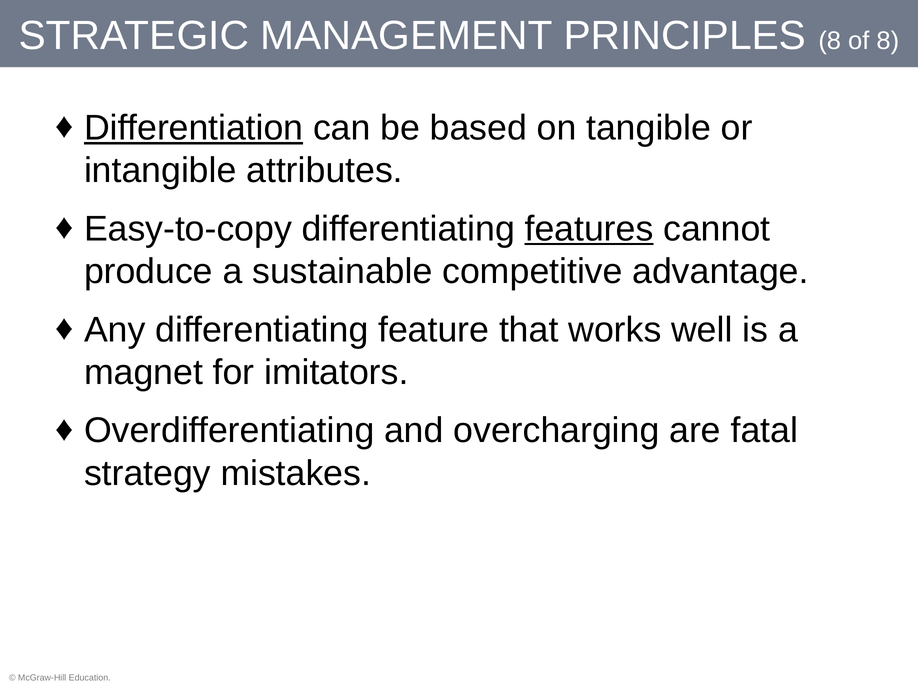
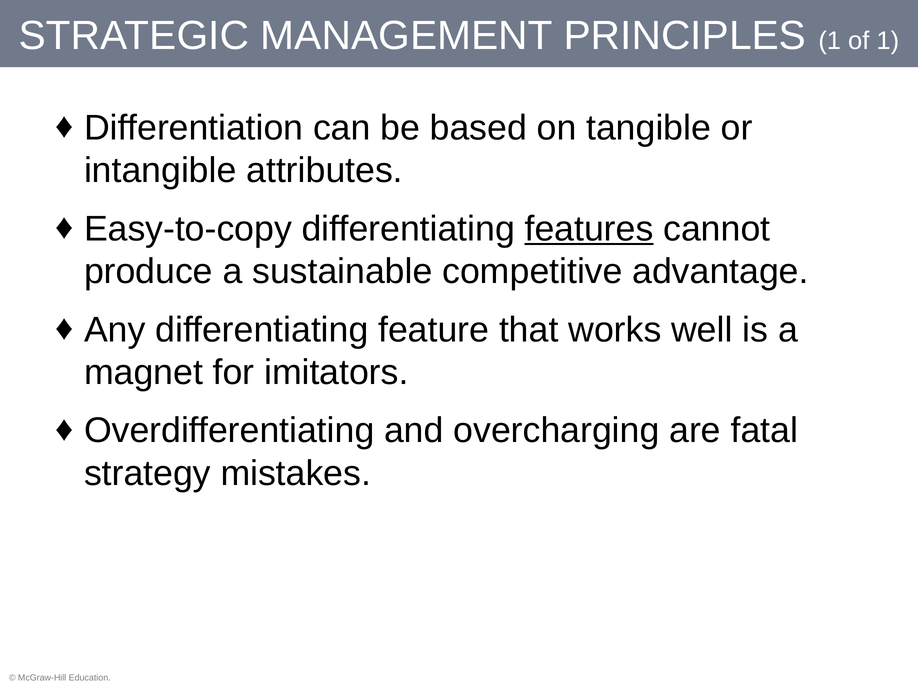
PRINCIPLES 8: 8 -> 1
of 8: 8 -> 1
Differentiation underline: present -> none
